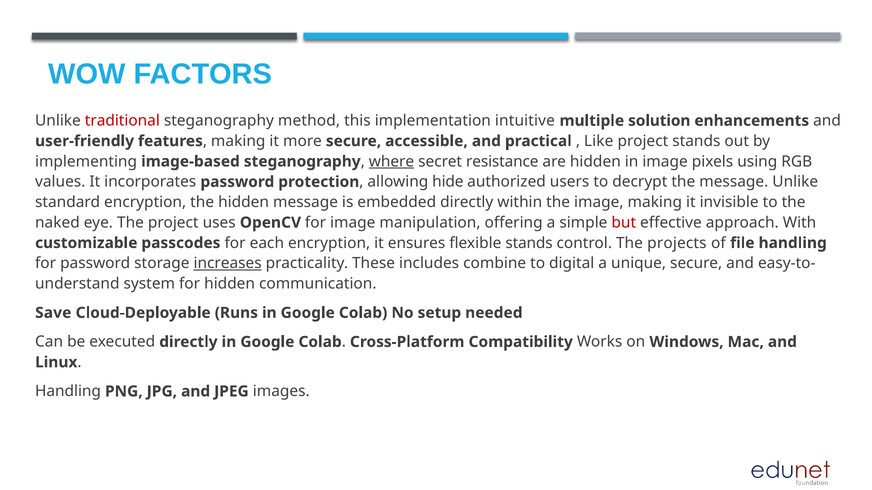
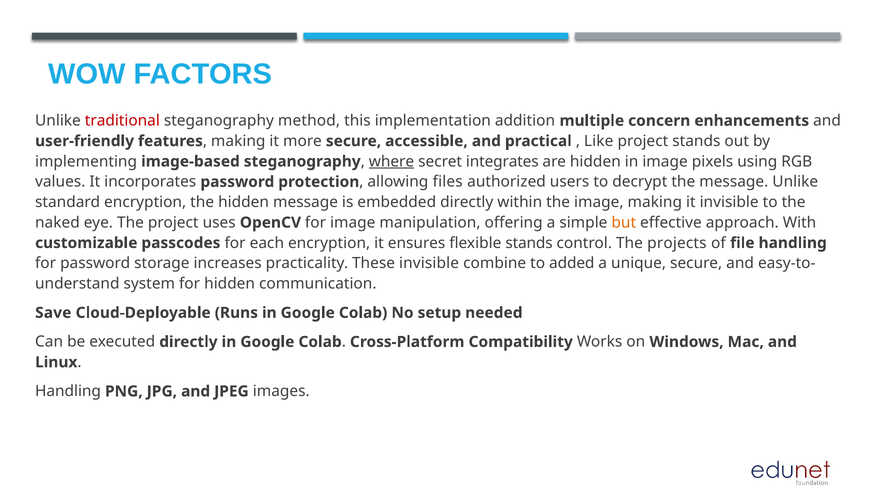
intuitive: intuitive -> addition
solution: solution -> concern
resistance: resistance -> integrates
hide: hide -> files
but colour: red -> orange
increases underline: present -> none
These includes: includes -> invisible
digital: digital -> added
